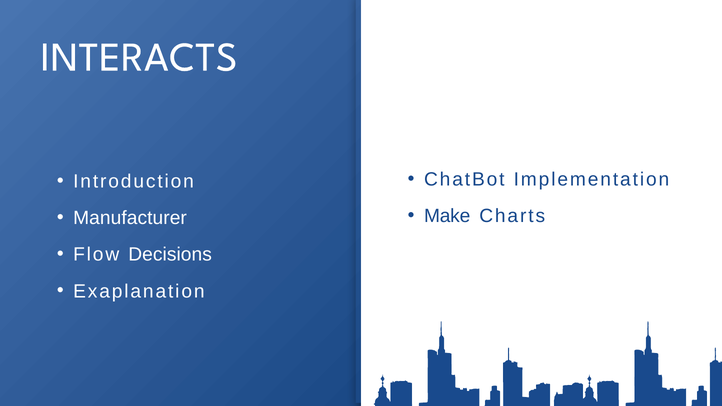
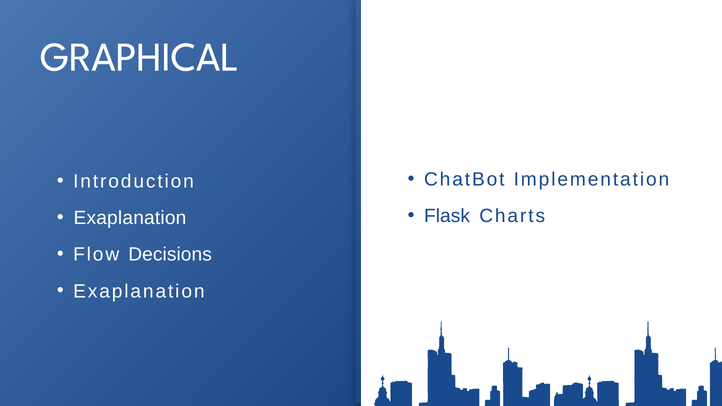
INTERACTS: INTERACTS -> GRAPHICAL
Make: Make -> Flask
Manufacturer at (130, 218): Manufacturer -> Exaplanation
